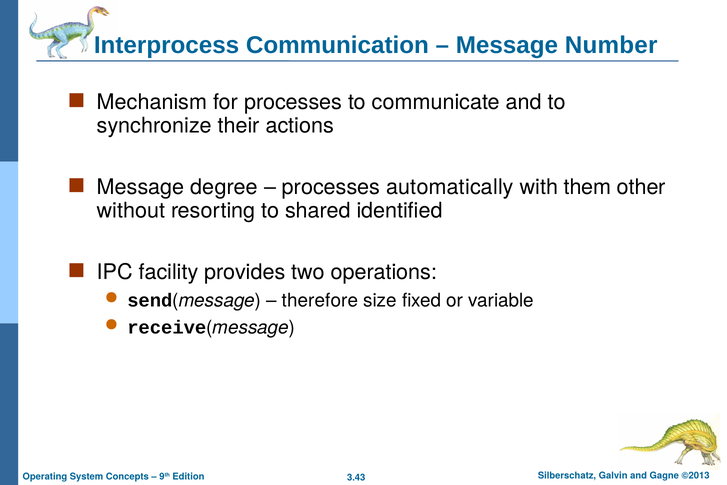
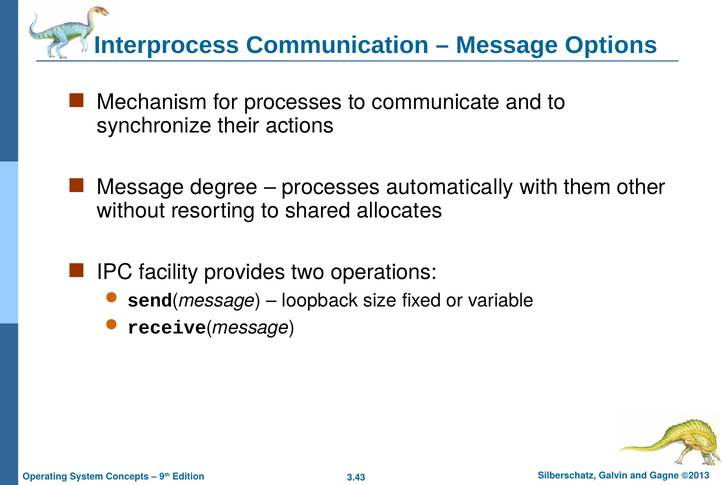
Number: Number -> Options
identified: identified -> allocates
therefore: therefore -> loopback
